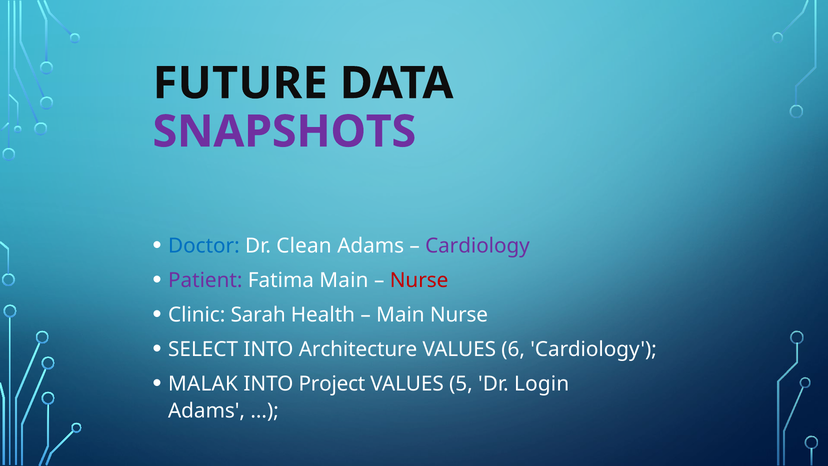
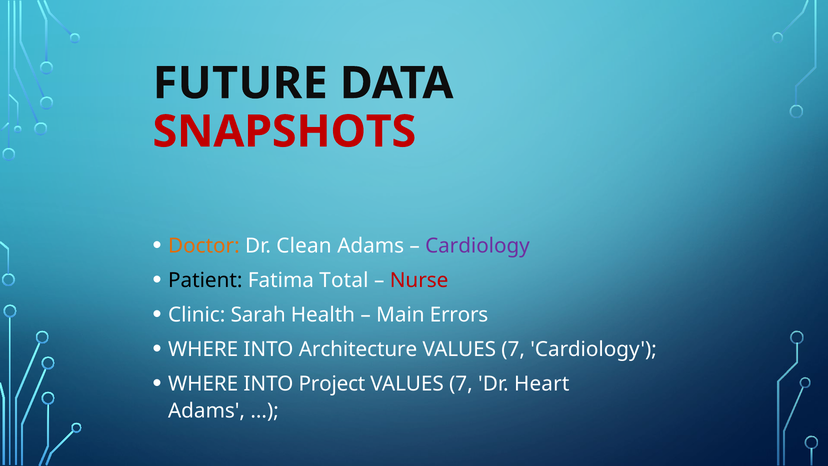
SNAPSHOTS colour: purple -> red
Doctor colour: blue -> orange
Patient colour: purple -> black
Fatima Main: Main -> Total
Main Nurse: Nurse -> Errors
SELECT at (203, 349): SELECT -> WHERE
6 at (513, 349): 6 -> 7
MALAK at (203, 384): MALAK -> WHERE
5 at (461, 384): 5 -> 7
Login: Login -> Heart
